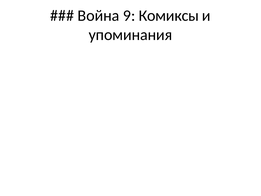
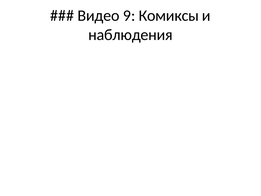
Война: Война -> Видео
упоминания: упоминания -> наблюдения
